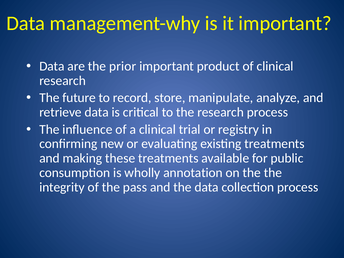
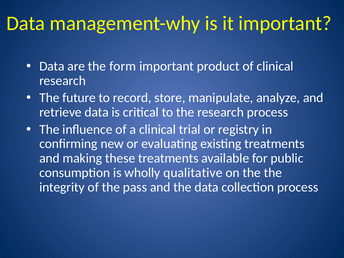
prior: prior -> form
annotation: annotation -> qualitative
